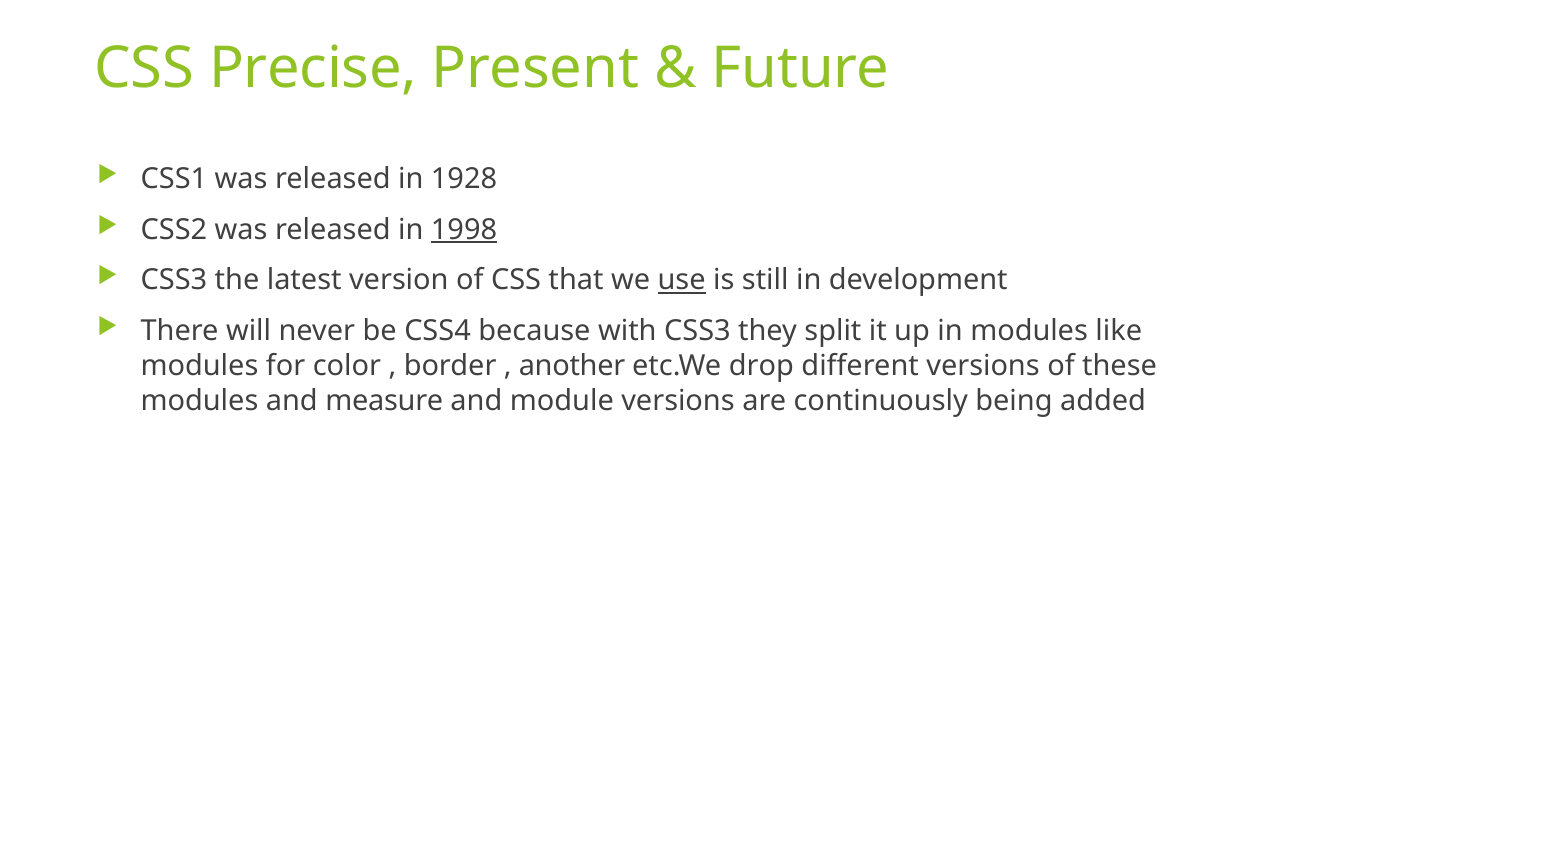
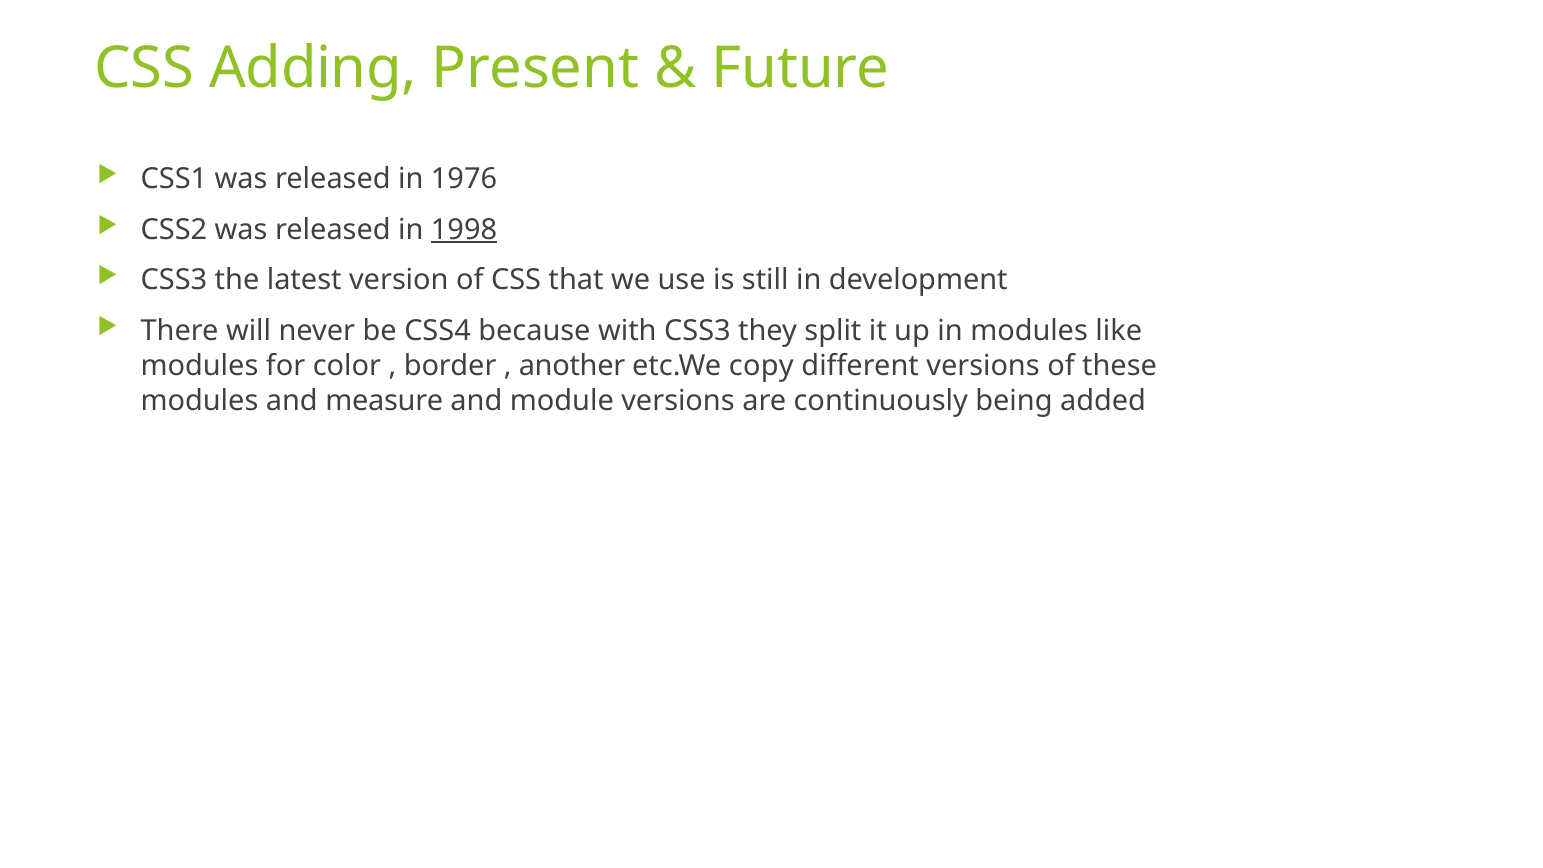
Precise: Precise -> Adding
1928: 1928 -> 1976
use underline: present -> none
drop: drop -> copy
